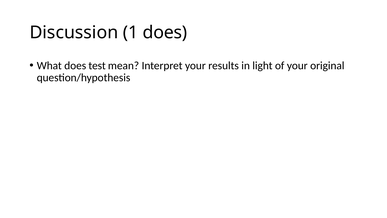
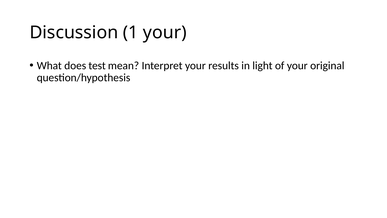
1 does: does -> your
